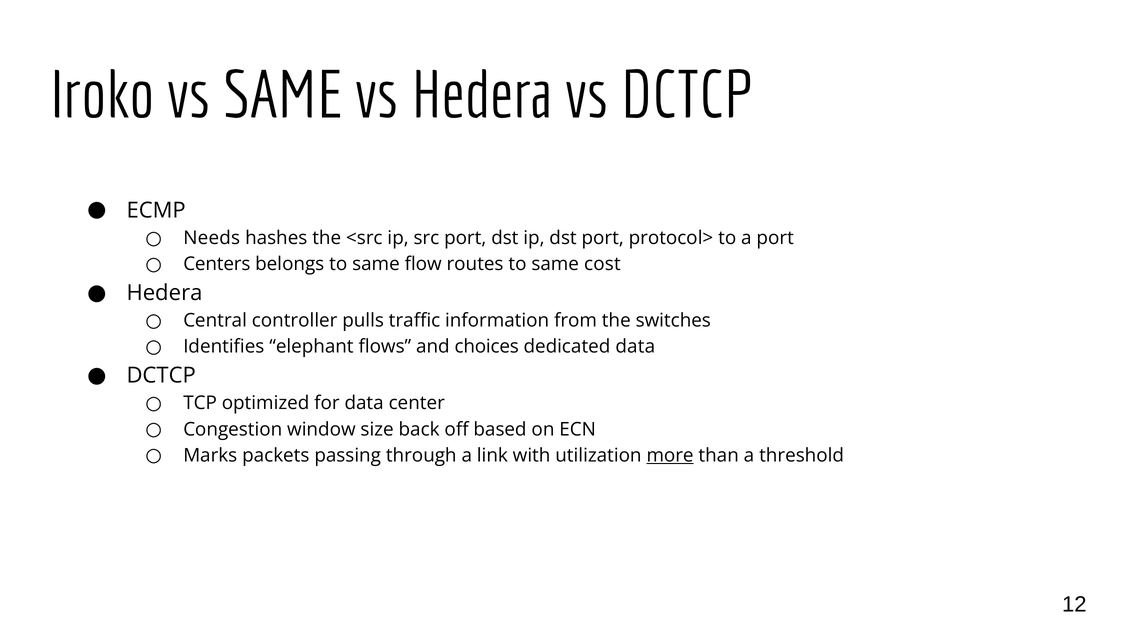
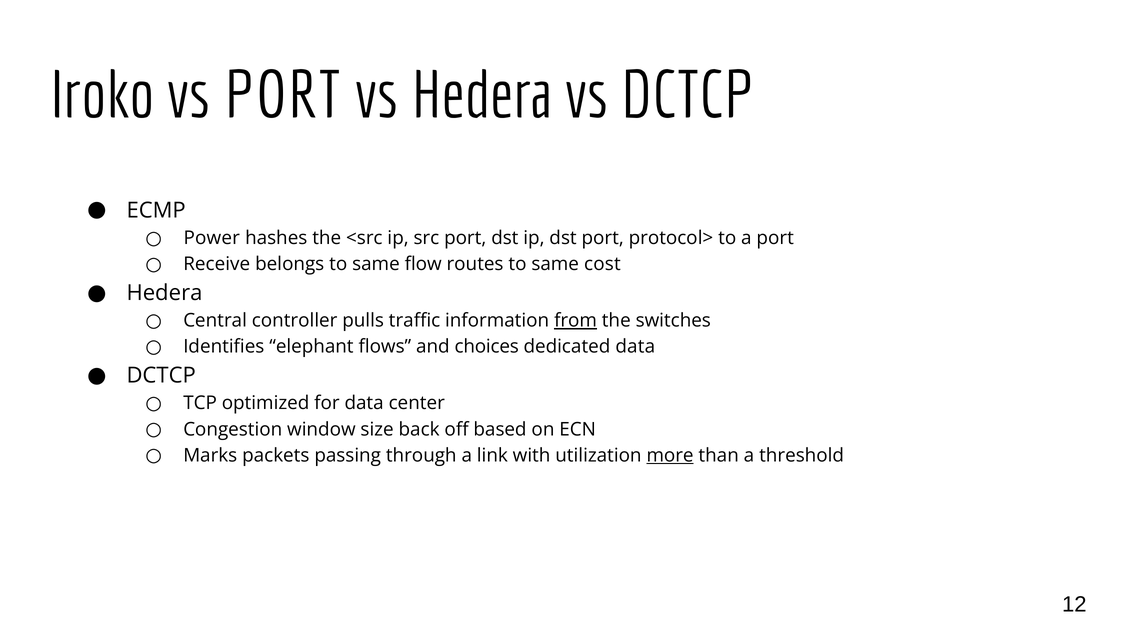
vs SAME: SAME -> PORT
Needs: Needs -> Power
Centers: Centers -> Receive
from underline: none -> present
